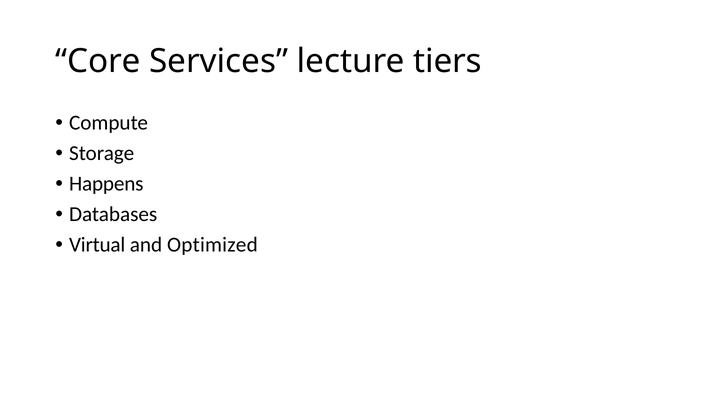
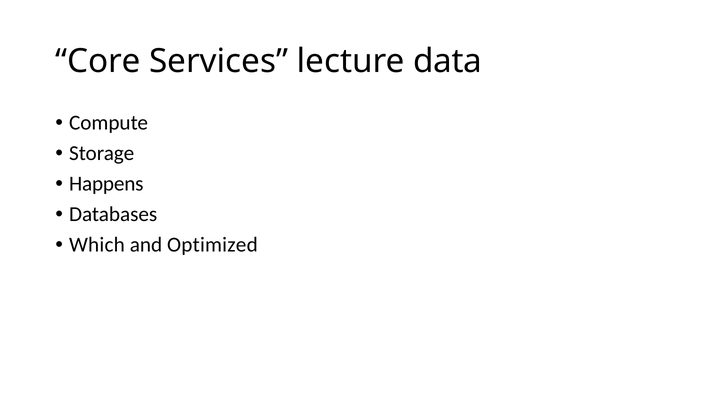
tiers: tiers -> data
Virtual: Virtual -> Which
